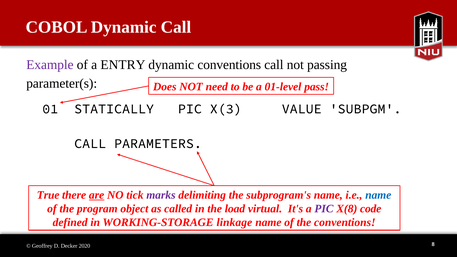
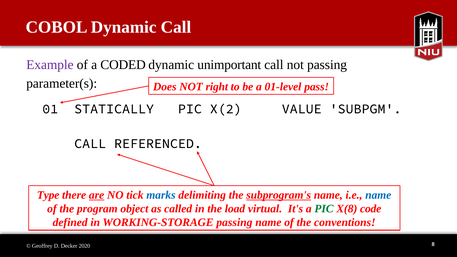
ENTRY: ENTRY -> CODED
dynamic conventions: conventions -> unimportant
need: need -> right
X(3: X(3 -> X(2
PARAMETERS: PARAMETERS -> REFERENCED
True: True -> Type
marks colour: purple -> blue
subprogram's underline: none -> present
PIC at (324, 209) colour: purple -> green
WORKING-STORAGE linkage: linkage -> passing
